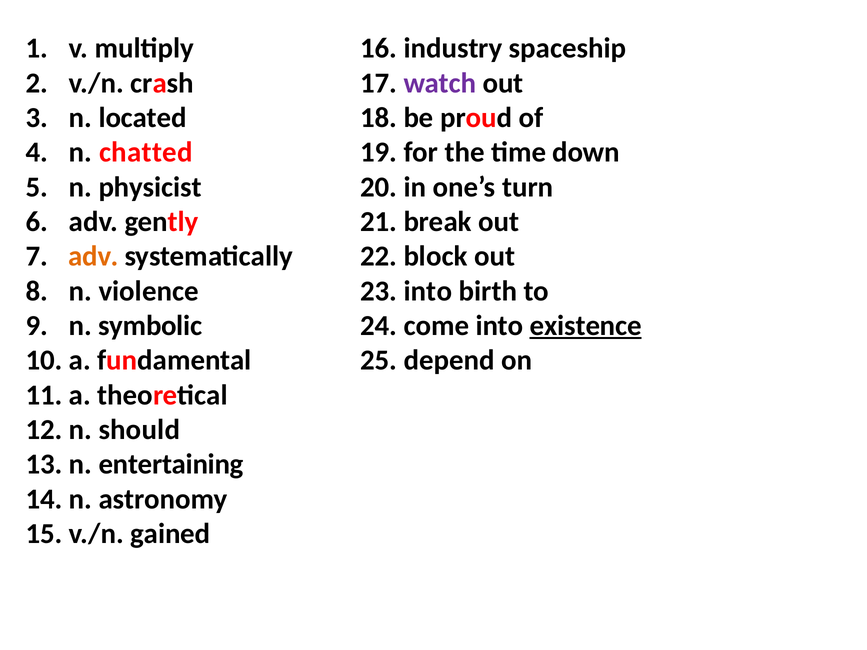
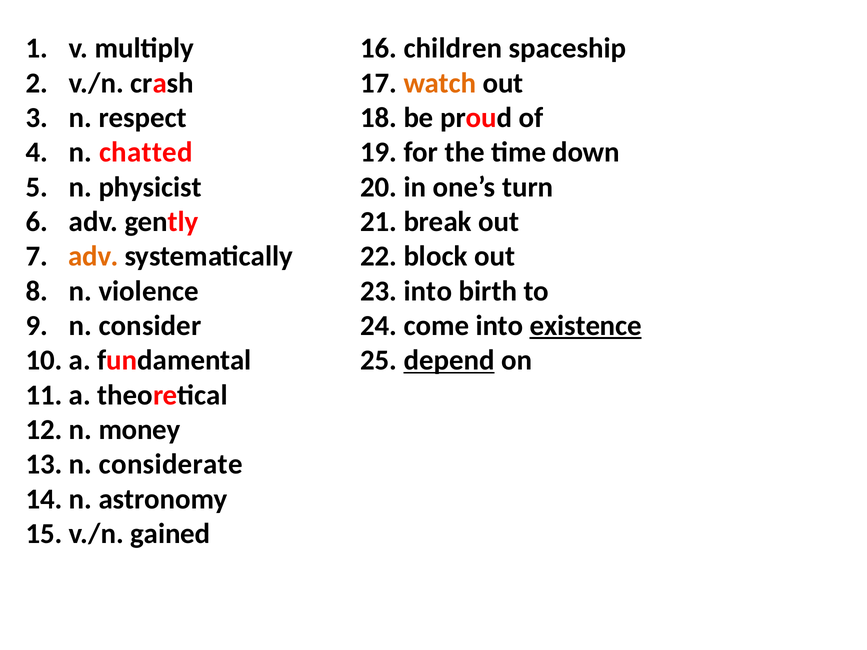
industry: industry -> children
watch colour: purple -> orange
located: located -> respect
symbolic: symbolic -> consider
depend underline: none -> present
should: should -> money
entertaining: entertaining -> considerate
